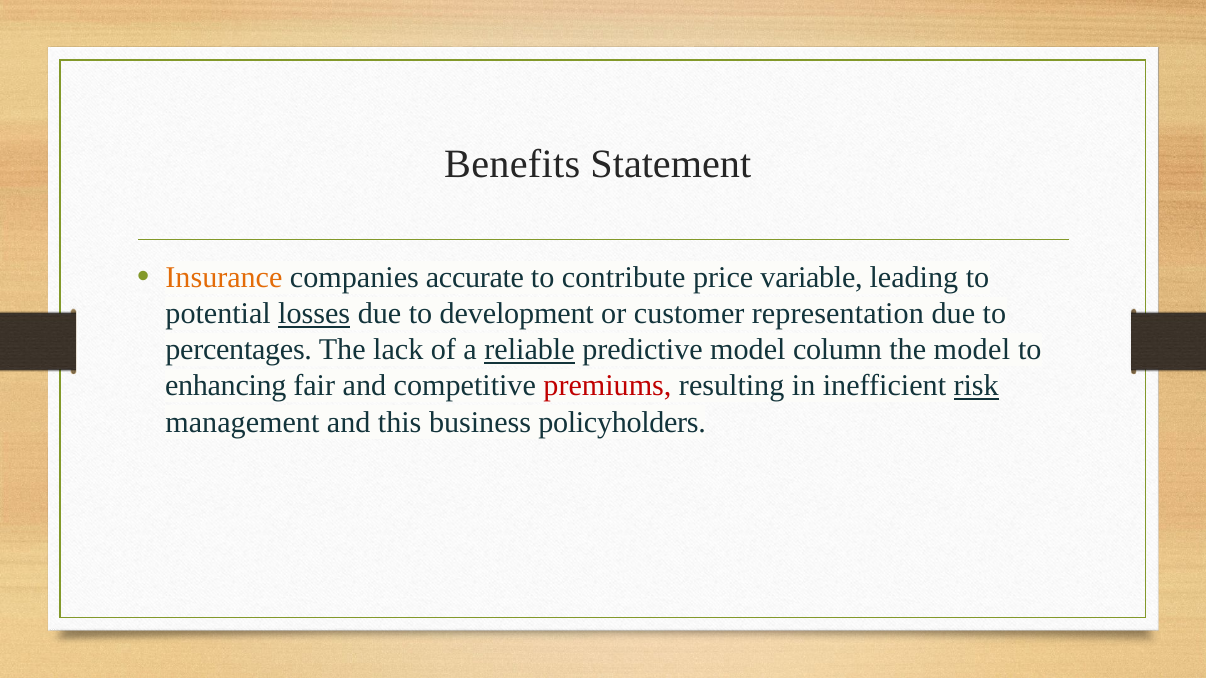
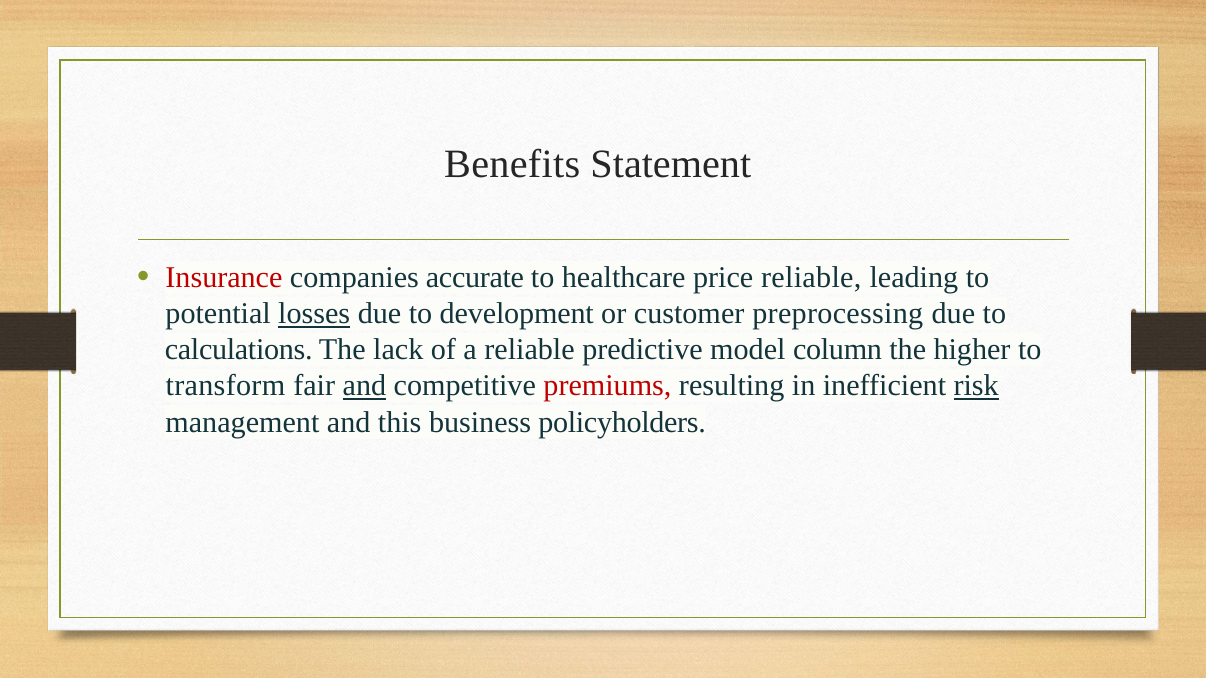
Insurance colour: orange -> red
contribute: contribute -> healthcare
price variable: variable -> reliable
representation: representation -> preprocessing
percentages: percentages -> calculations
reliable at (530, 350) underline: present -> none
the model: model -> higher
enhancing: enhancing -> transform
and at (364, 386) underline: none -> present
